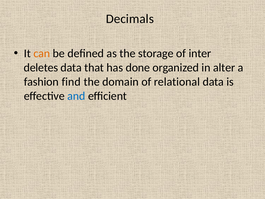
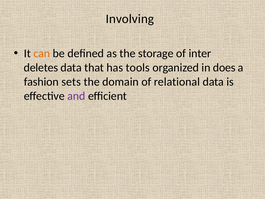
Decimals: Decimals -> Involving
done: done -> tools
alter: alter -> does
find: find -> sets
and colour: blue -> purple
